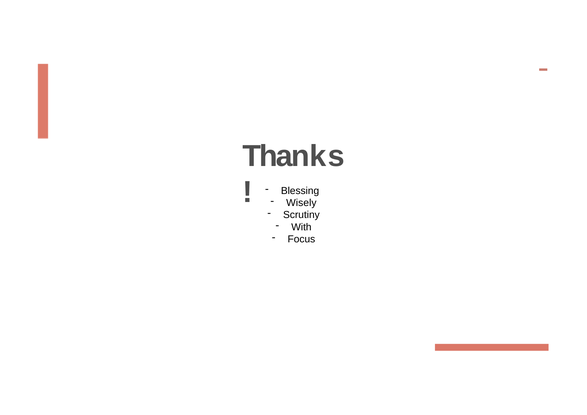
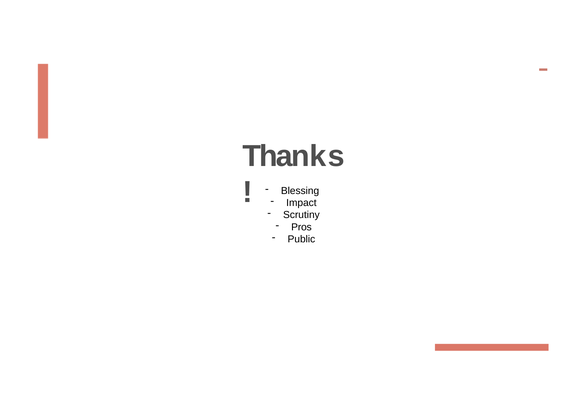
Wisely: Wisely -> Impact
With: With -> Pros
Focus: Focus -> Public
